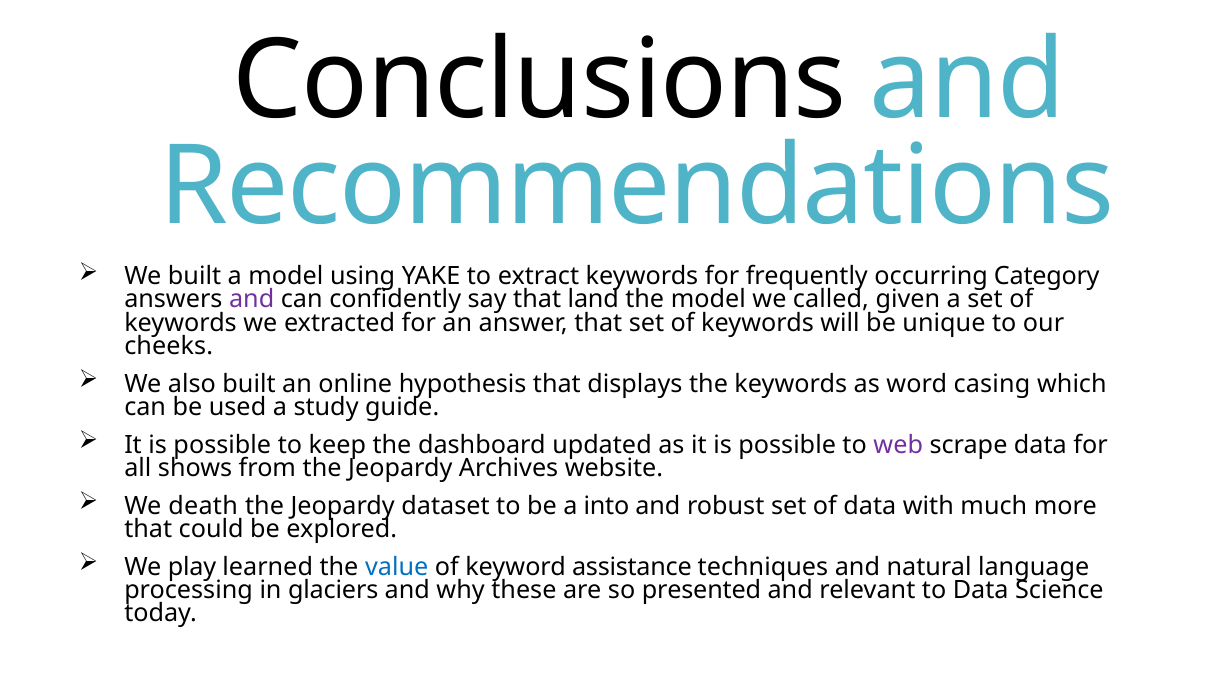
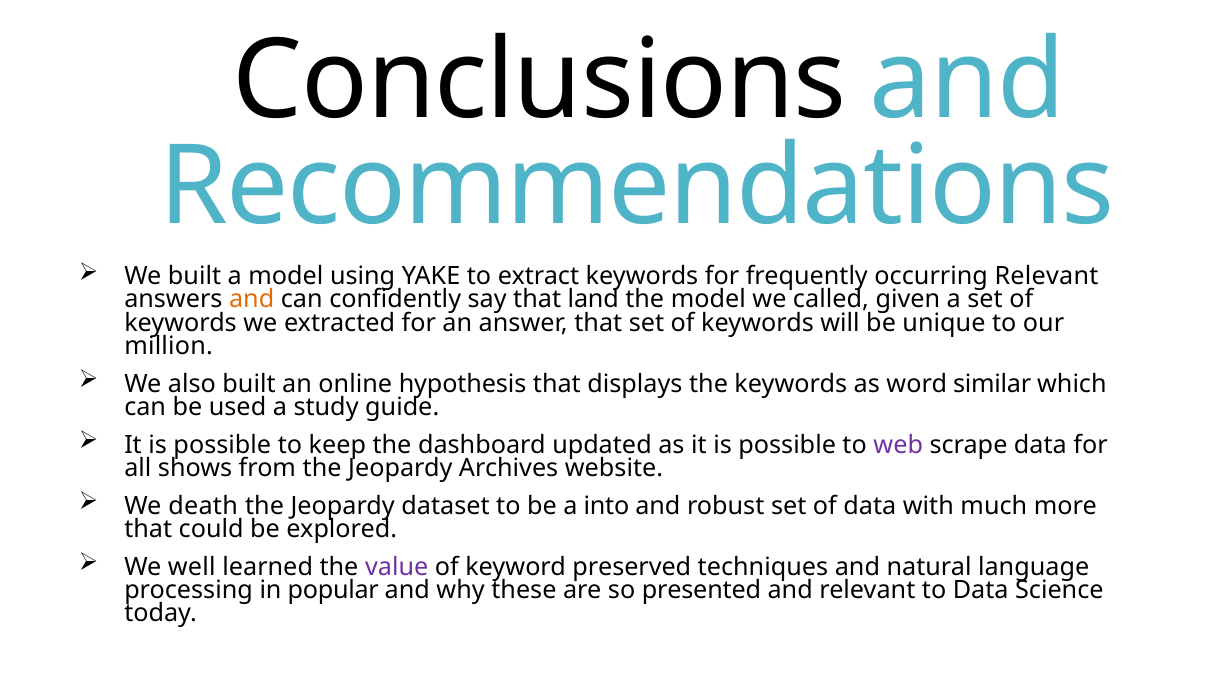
occurring Category: Category -> Relevant
and at (252, 299) colour: purple -> orange
cheeks: cheeks -> million
casing: casing -> similar
play: play -> well
value colour: blue -> purple
assistance: assistance -> preserved
glaciers: glaciers -> popular
